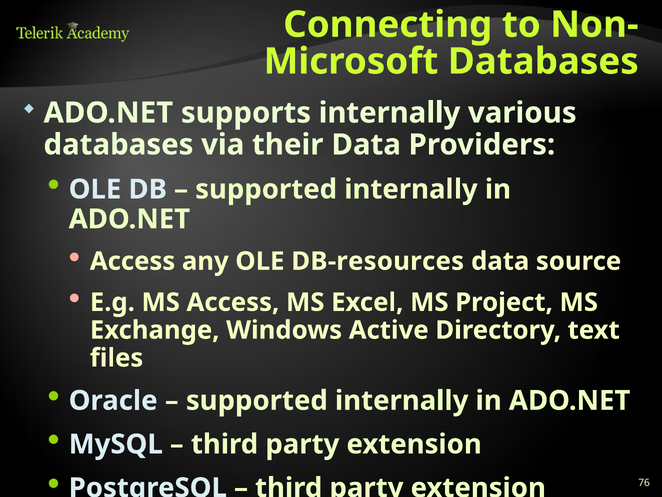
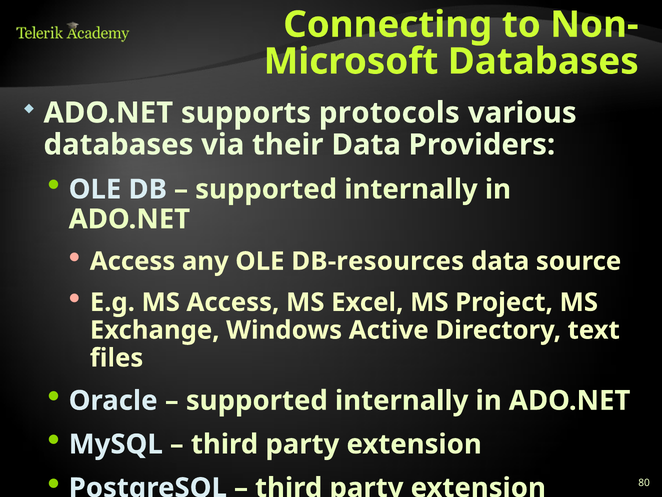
supports internally: internally -> protocols
76: 76 -> 80
